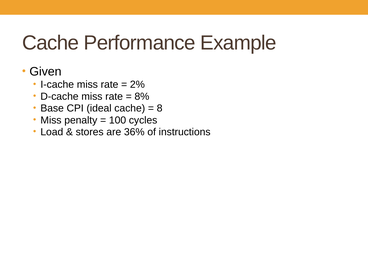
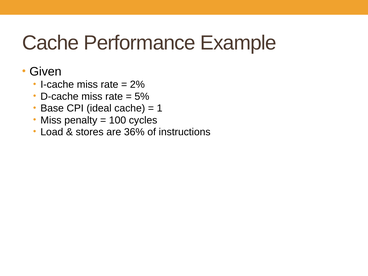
8%: 8% -> 5%
8: 8 -> 1
